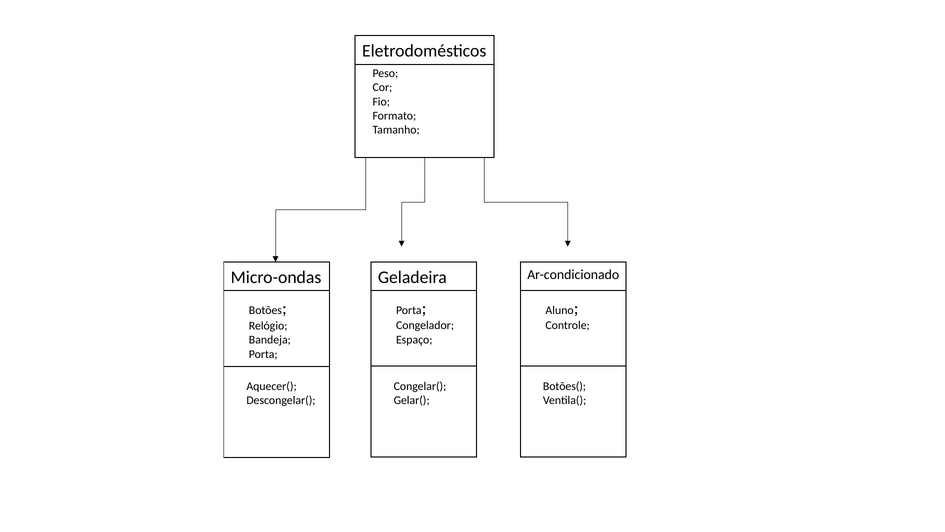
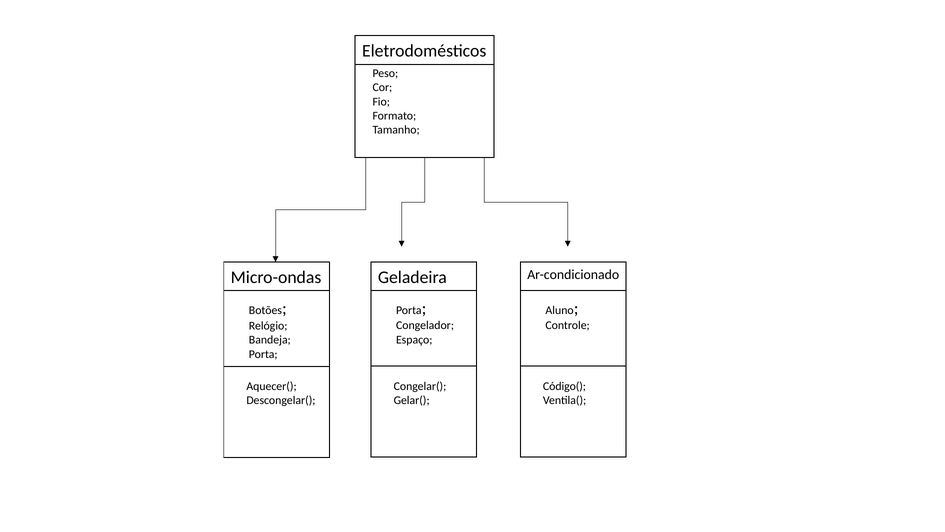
Botões(: Botões( -> Código(
